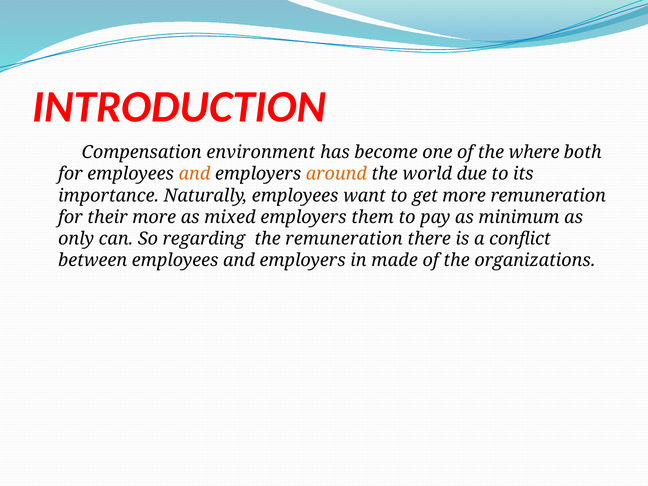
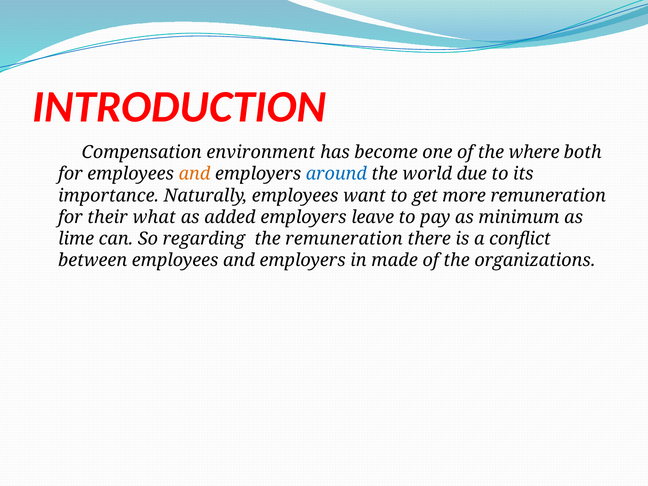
around colour: orange -> blue
their more: more -> what
mixed: mixed -> added
them: them -> leave
only: only -> lime
